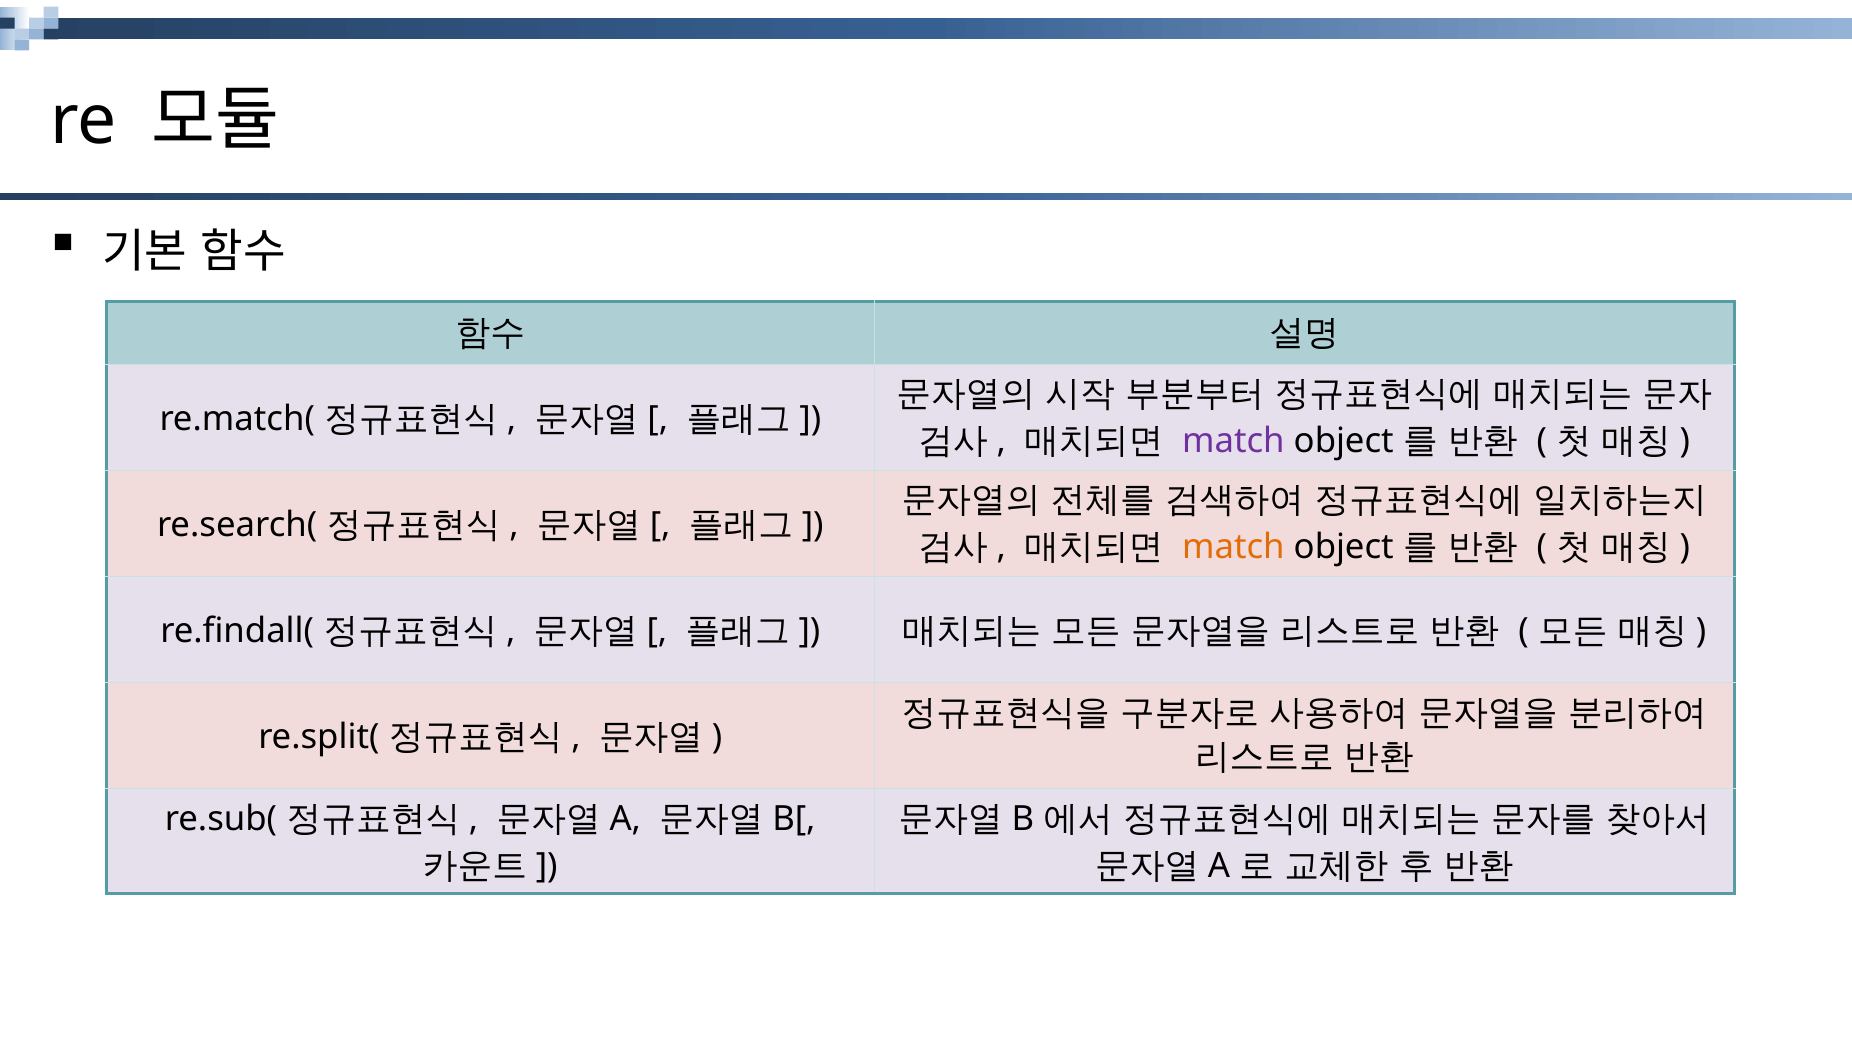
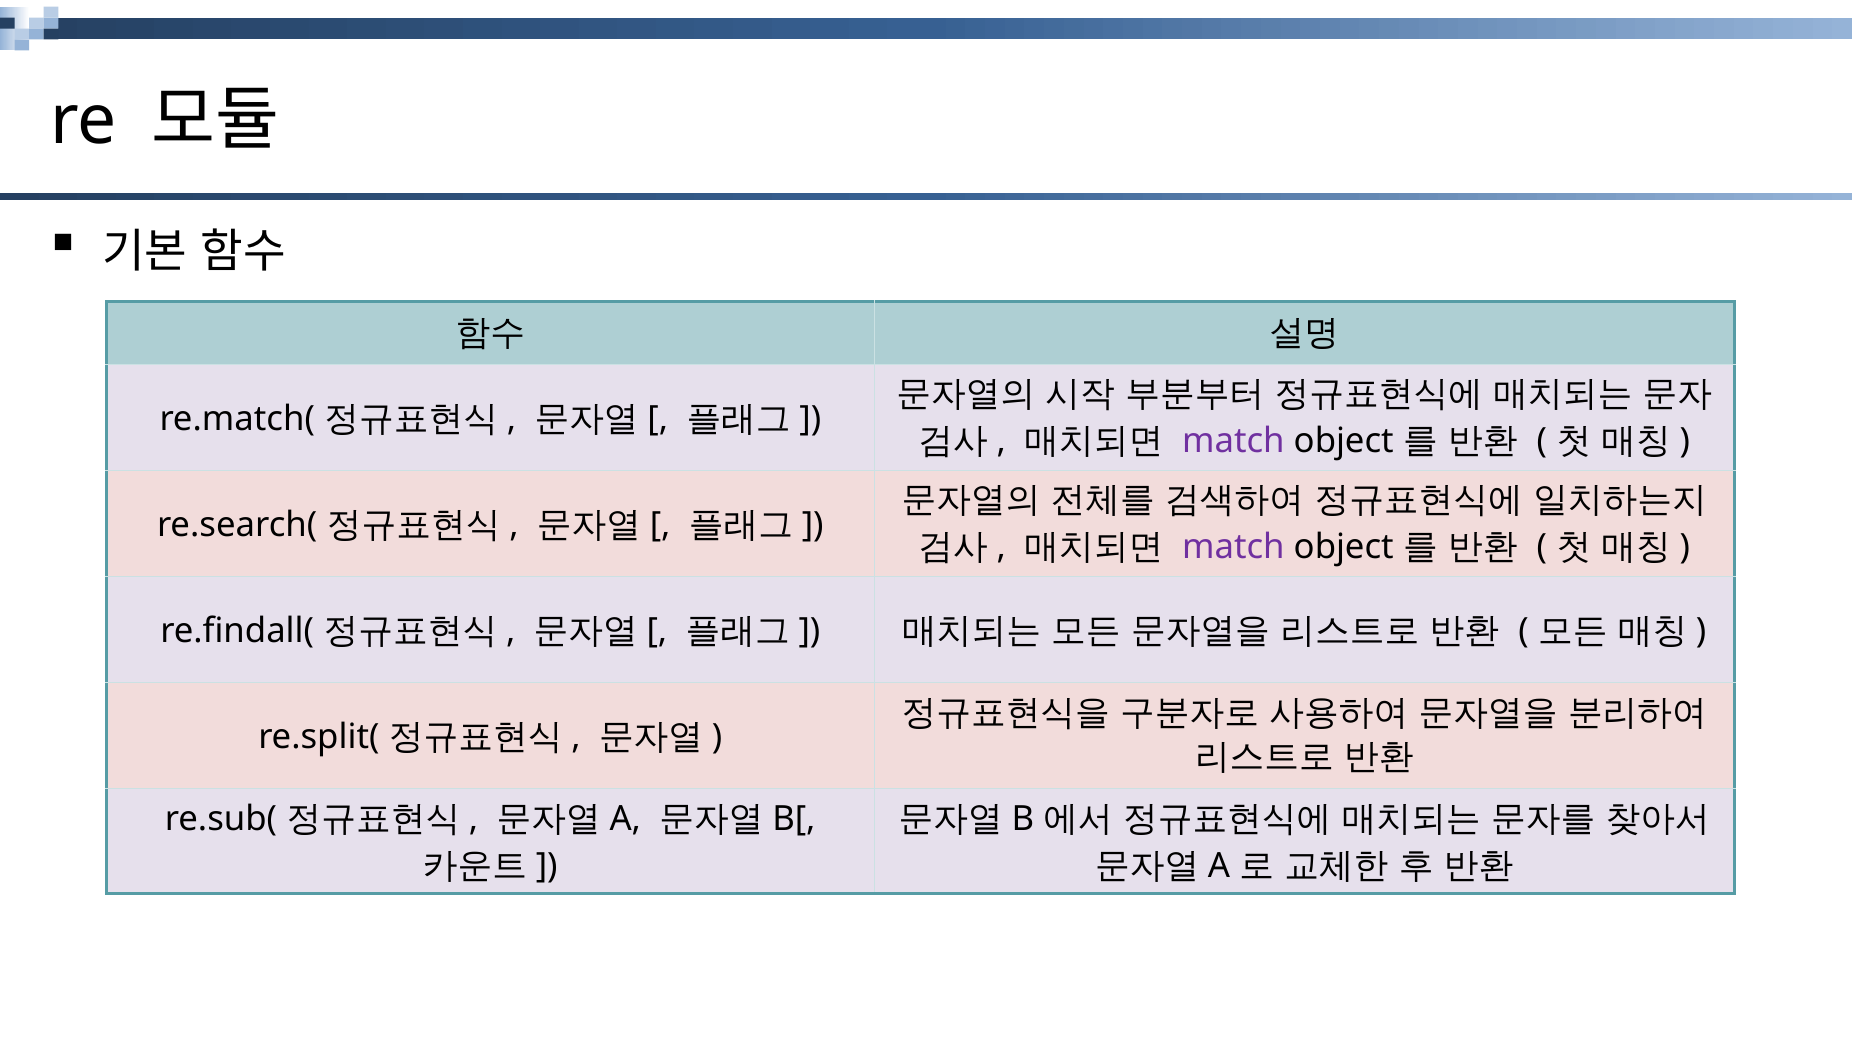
match at (1233, 547) colour: orange -> purple
